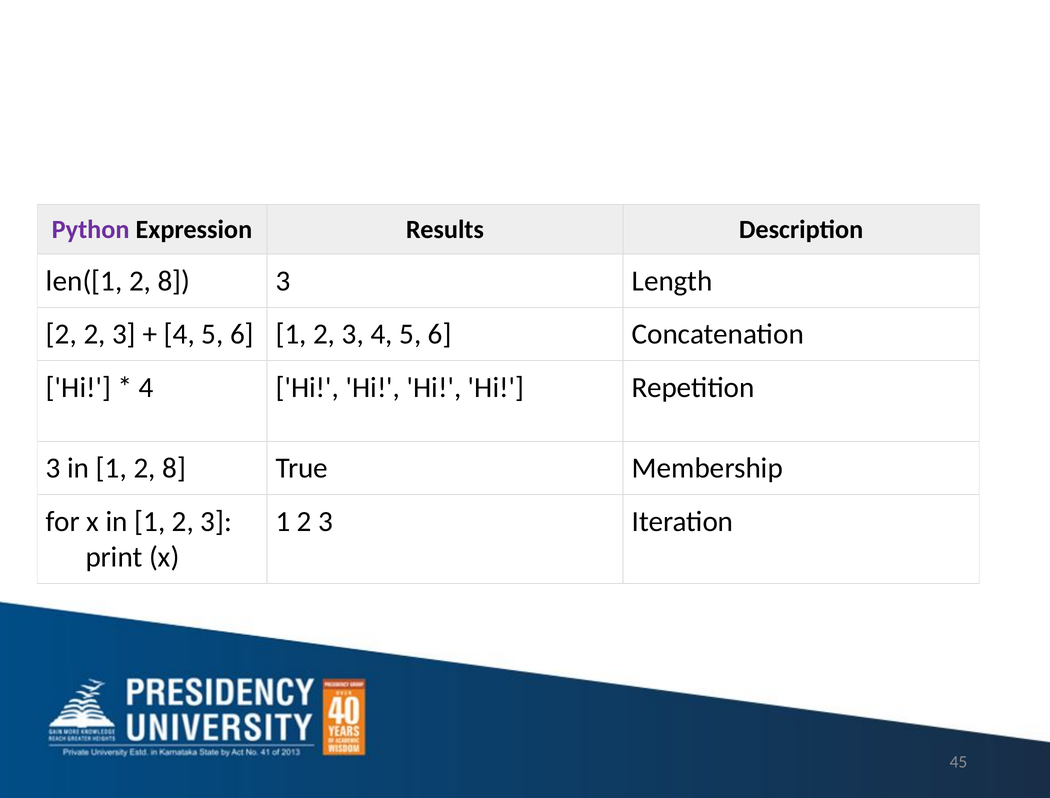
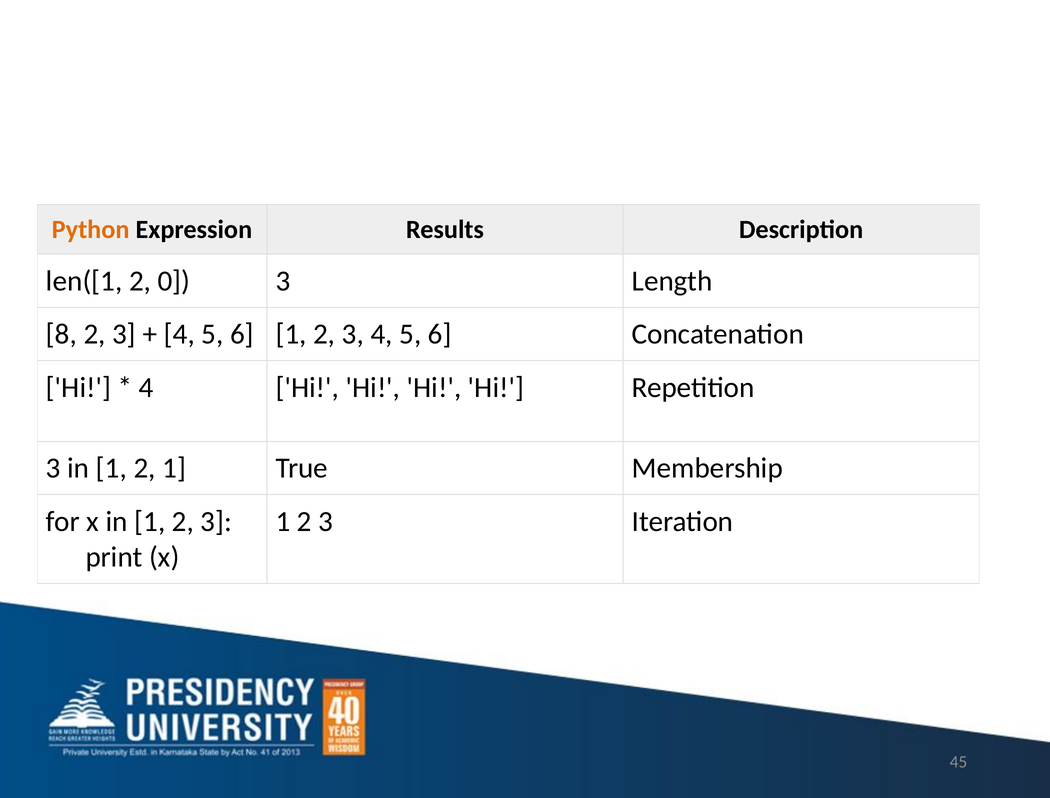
Python colour: purple -> orange
len([1 2 8: 8 -> 0
2 at (61, 334): 2 -> 8
1 2 8: 8 -> 1
